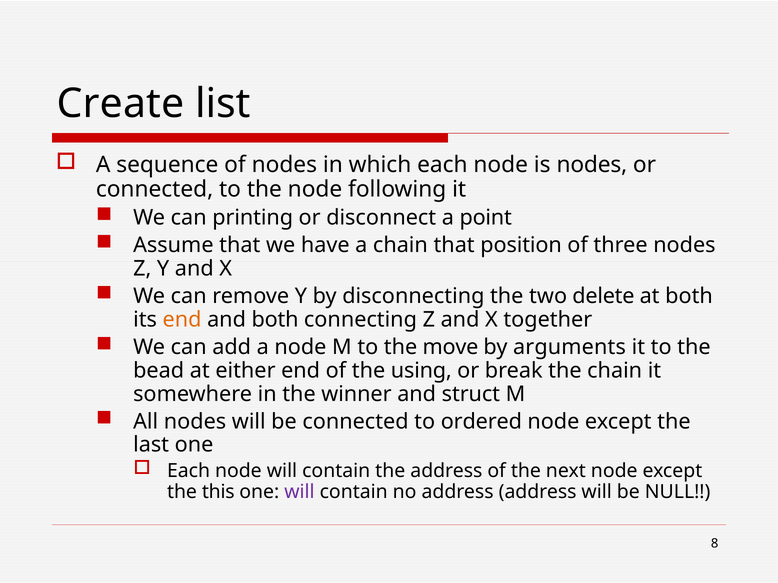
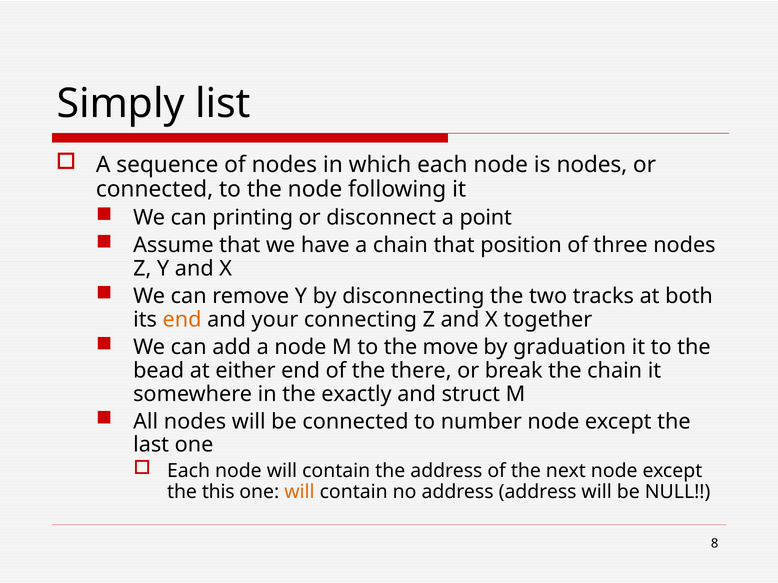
Create: Create -> Simply
delete: delete -> tracks
and both: both -> your
arguments: arguments -> graduation
using: using -> there
winner: winner -> exactly
ordered: ordered -> number
will at (299, 492) colour: purple -> orange
